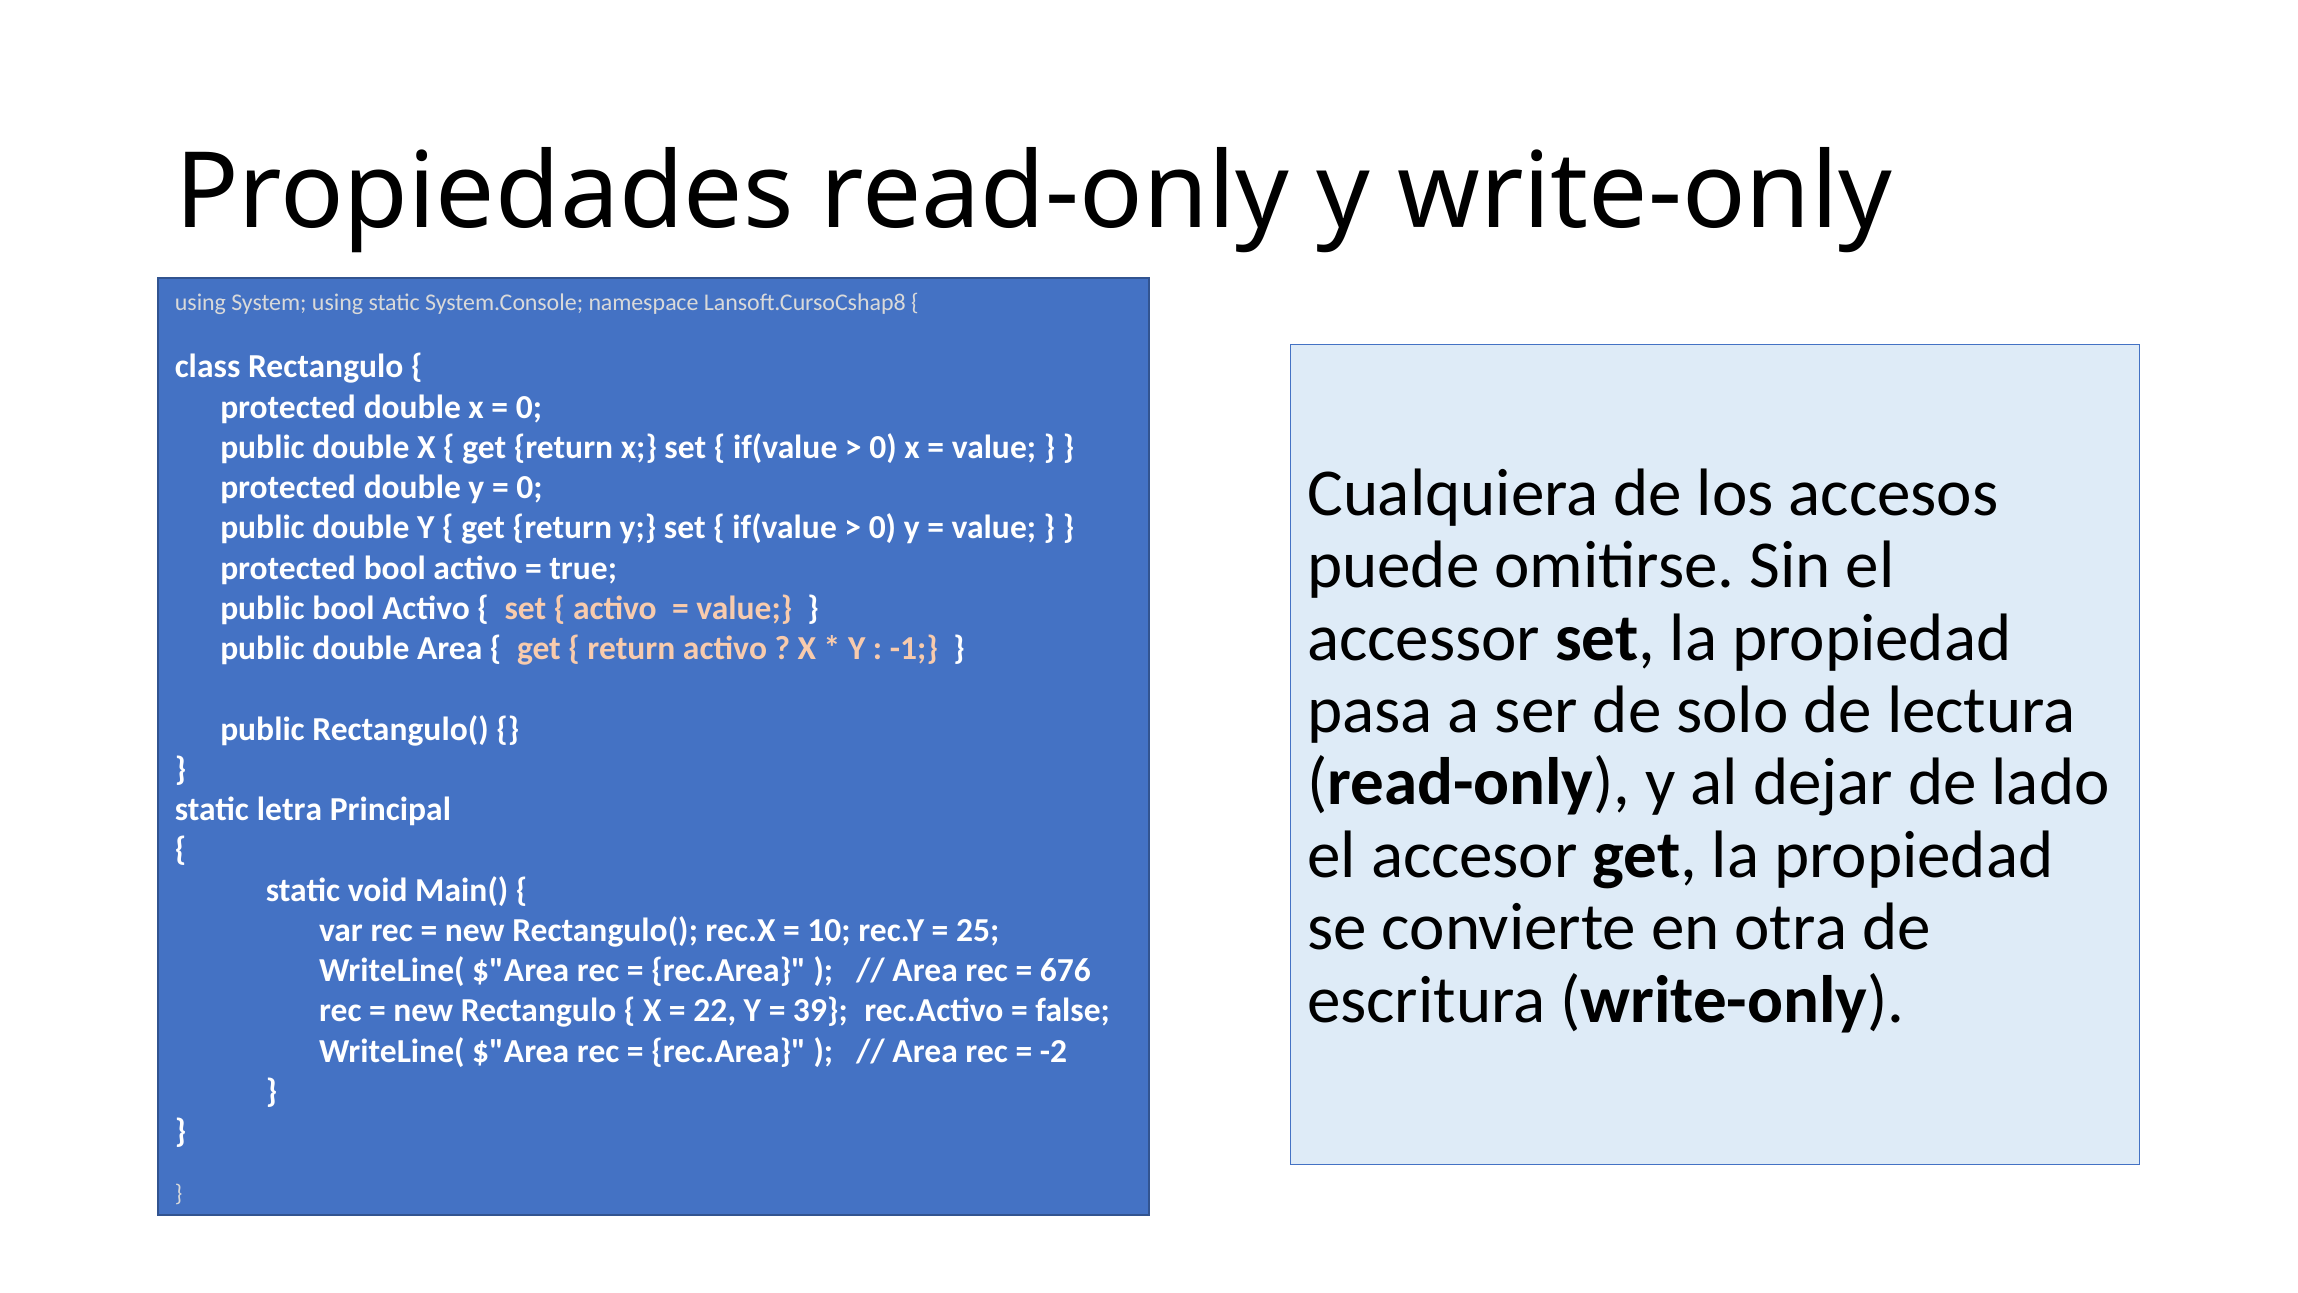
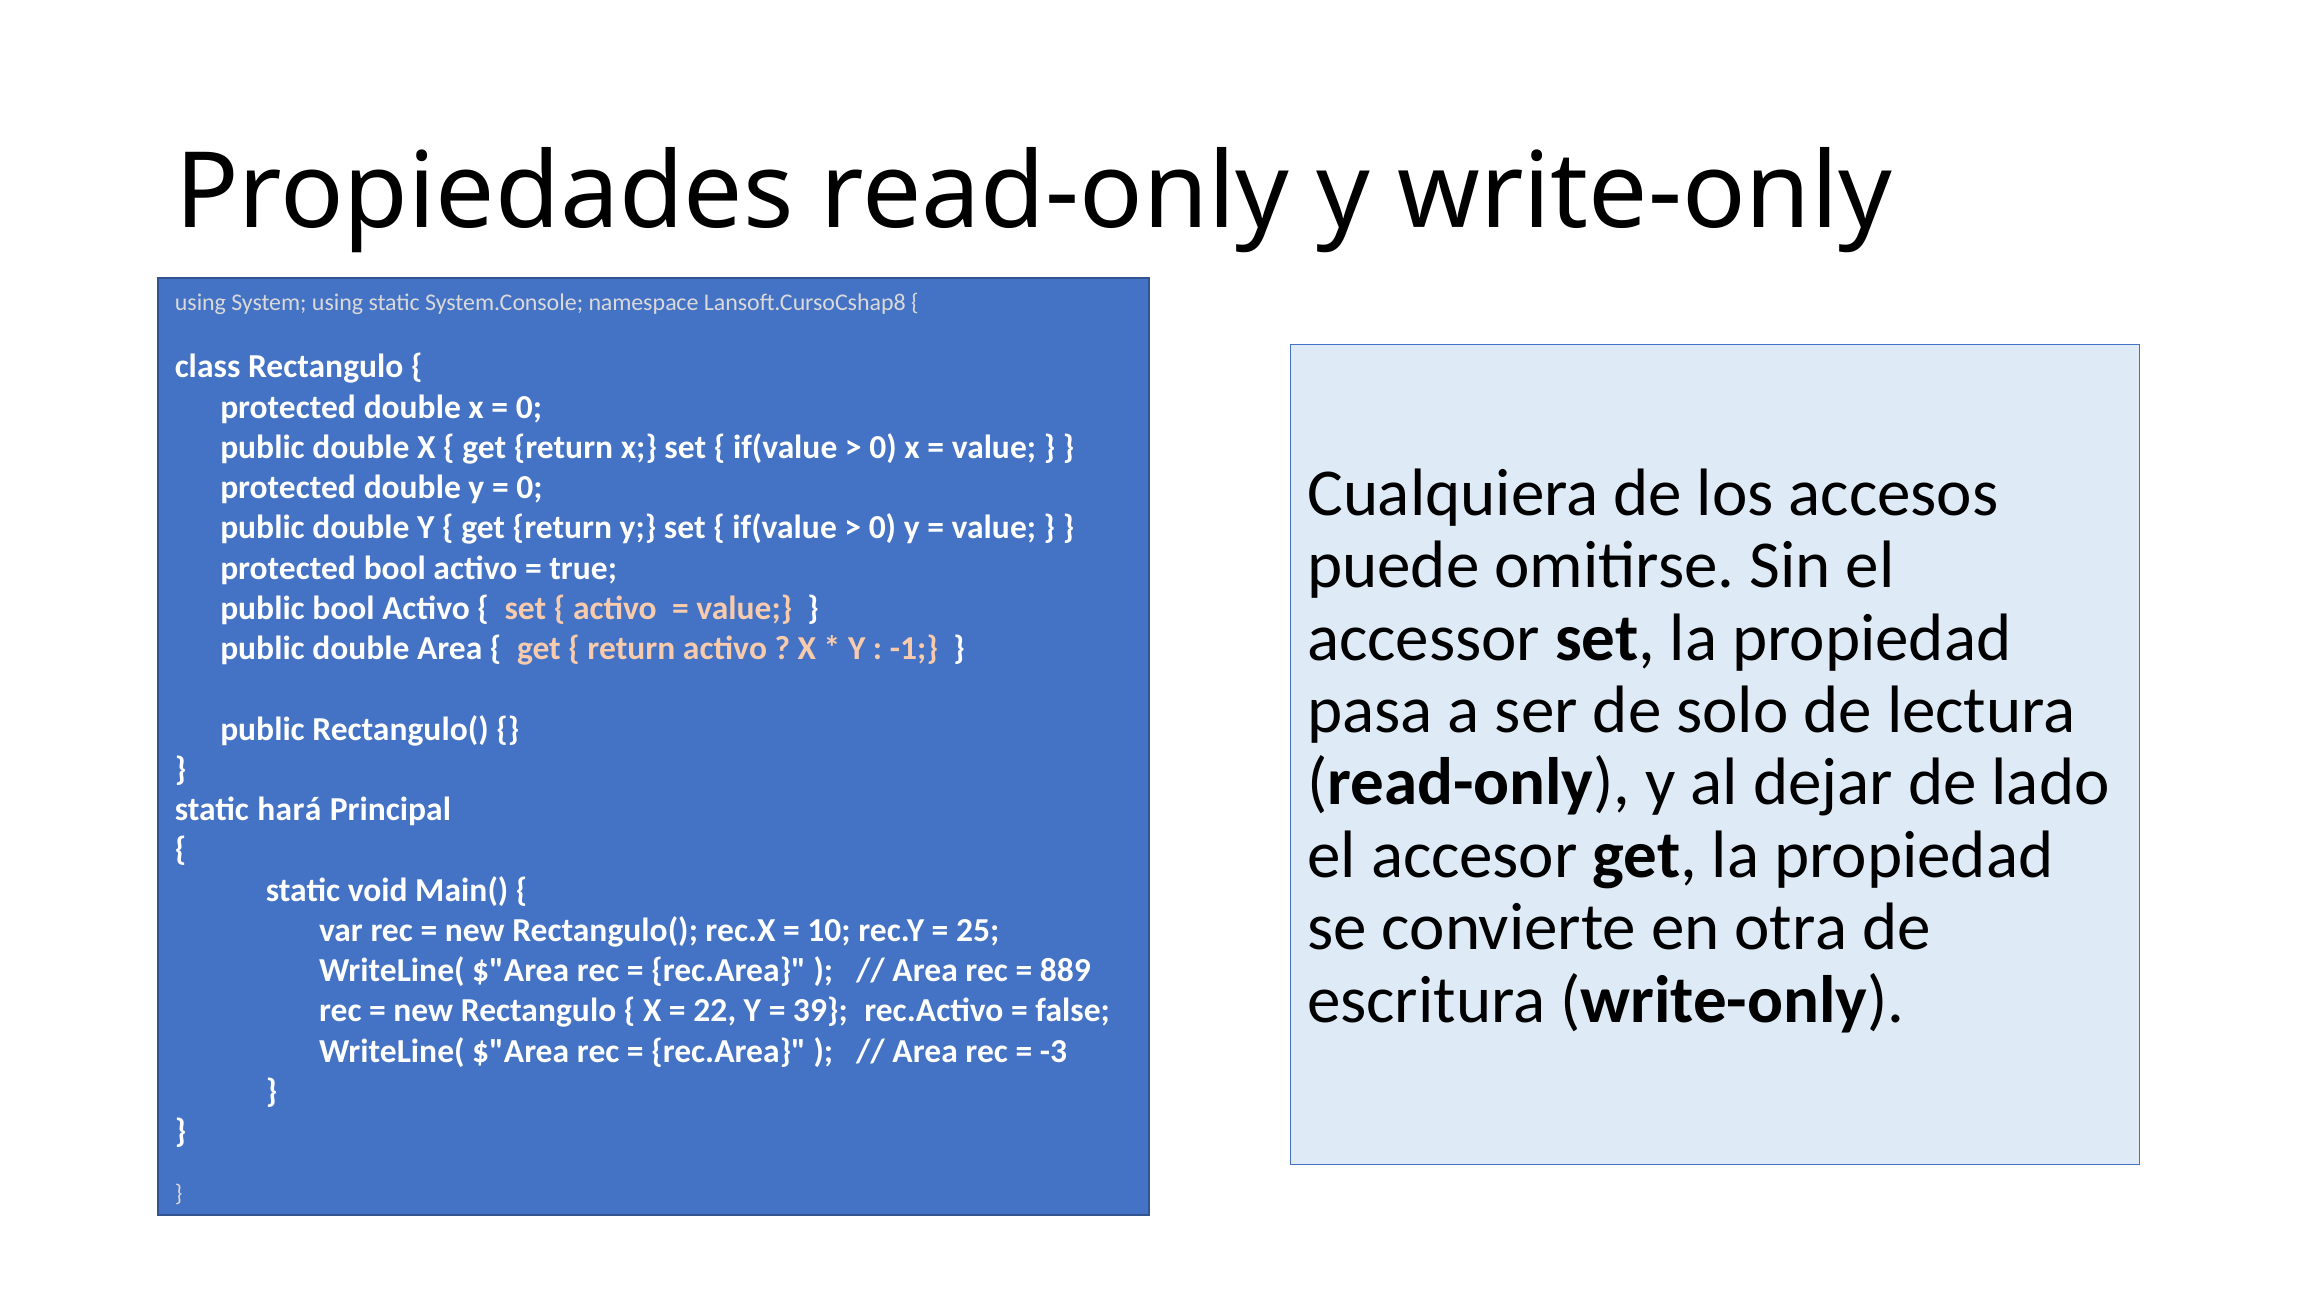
letra: letra -> hará
676: 676 -> 889
-2: -2 -> -3
